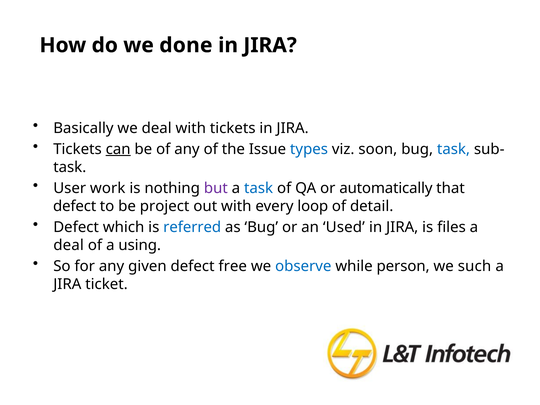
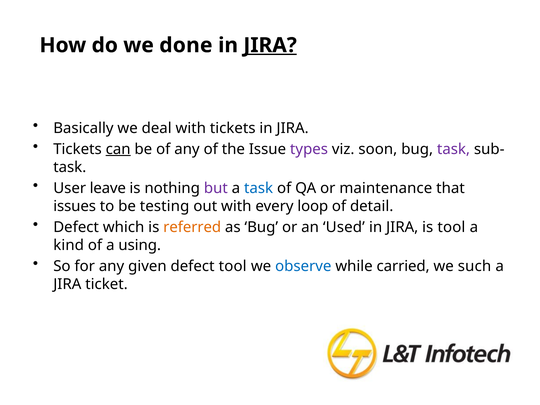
JIRA at (270, 45) underline: none -> present
types colour: blue -> purple
task at (453, 149) colour: blue -> purple
work: work -> leave
automatically: automatically -> maintenance
defect at (75, 206): defect -> issues
project: project -> testing
referred colour: blue -> orange
is files: files -> tool
deal at (69, 245): deal -> kind
defect free: free -> tool
person: person -> carried
